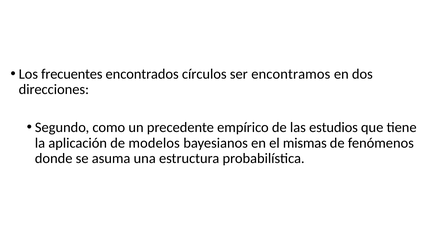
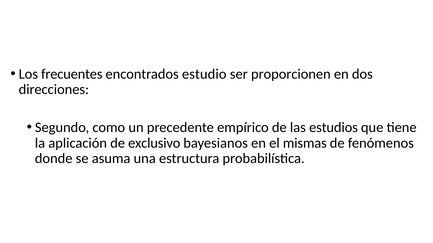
círculos: círculos -> estudio
encontramos: encontramos -> proporcionen
modelos: modelos -> exclusivo
